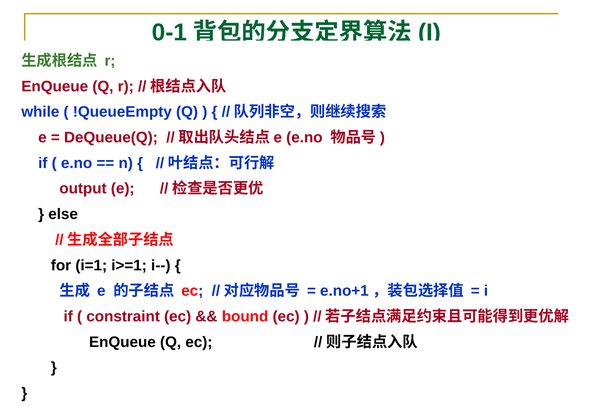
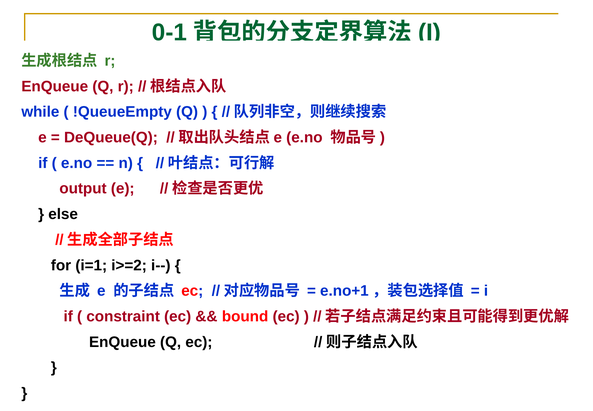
i>=1: i>=1 -> i>=2
